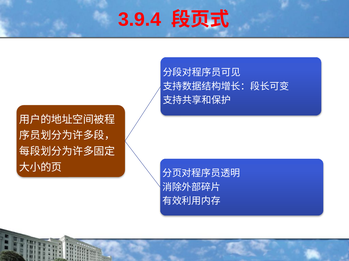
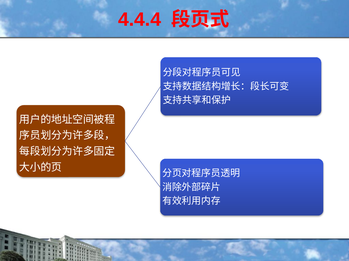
3.9.4: 3.9.4 -> 4.4.4
